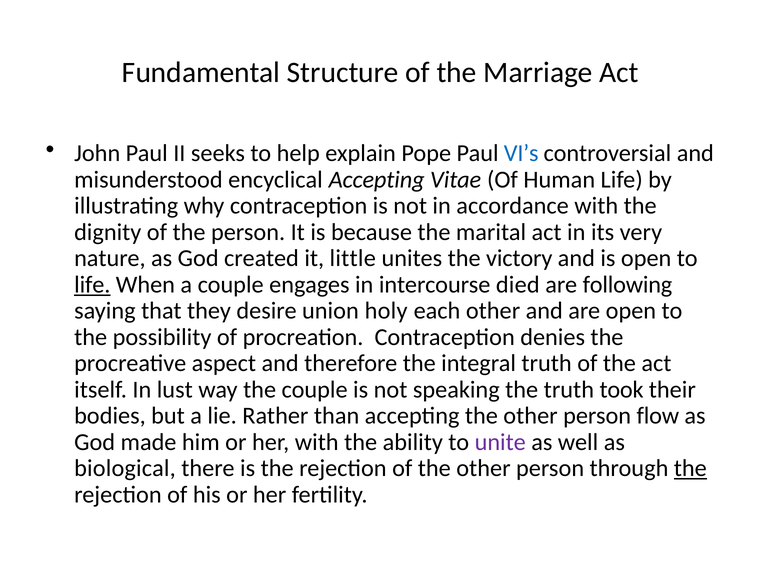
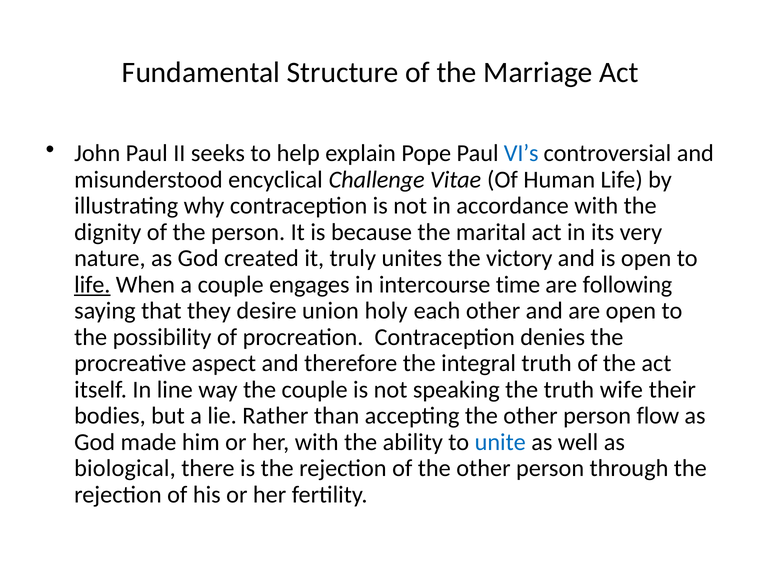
encyclical Accepting: Accepting -> Challenge
little: little -> truly
died: died -> time
lust: lust -> line
took: took -> wife
unite colour: purple -> blue
the at (690, 468) underline: present -> none
